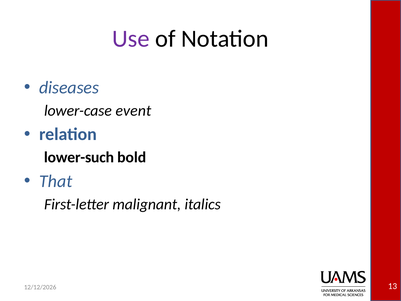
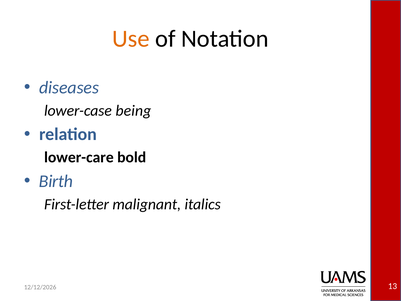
Use colour: purple -> orange
event: event -> being
lower-such: lower-such -> lower-care
That: That -> Birth
